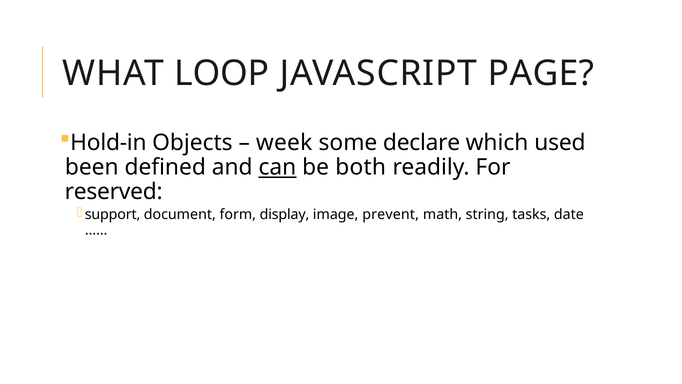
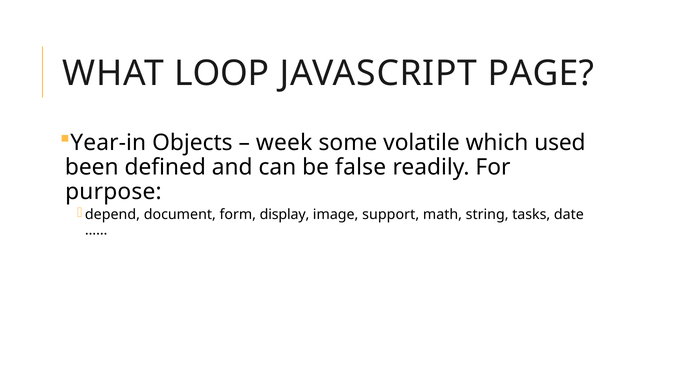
Hold-in: Hold-in -> Year-in
declare: declare -> volatile
can underline: present -> none
both: both -> false
reserved: reserved -> purpose
support: support -> depend
prevent: prevent -> support
